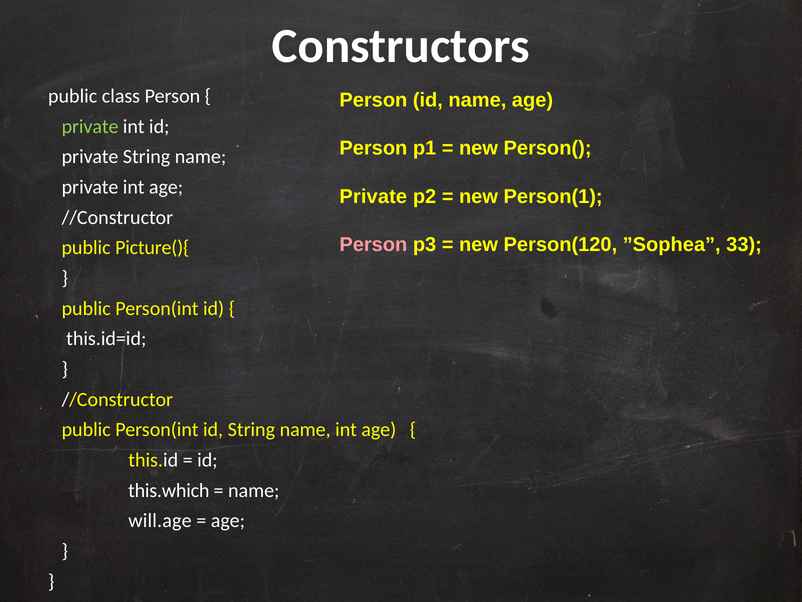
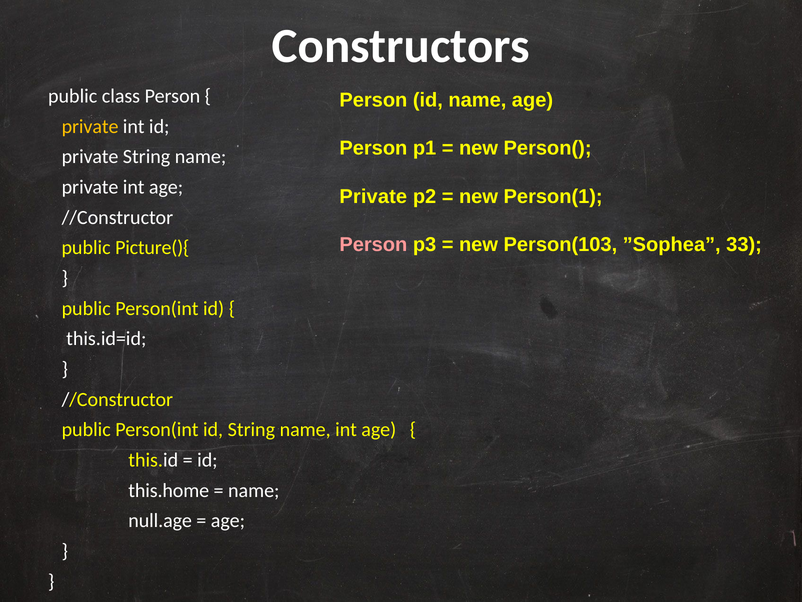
private at (90, 126) colour: light green -> yellow
Person(120: Person(120 -> Person(103
this.which: this.which -> this.home
will.age: will.age -> null.age
